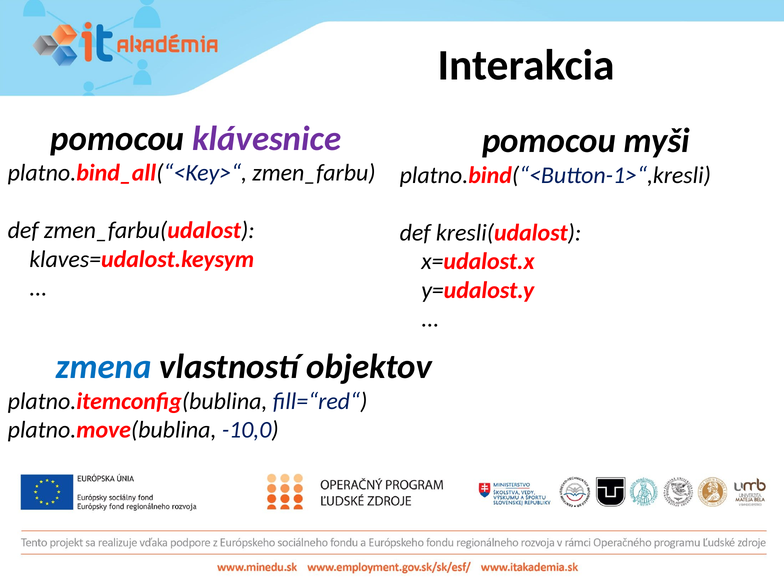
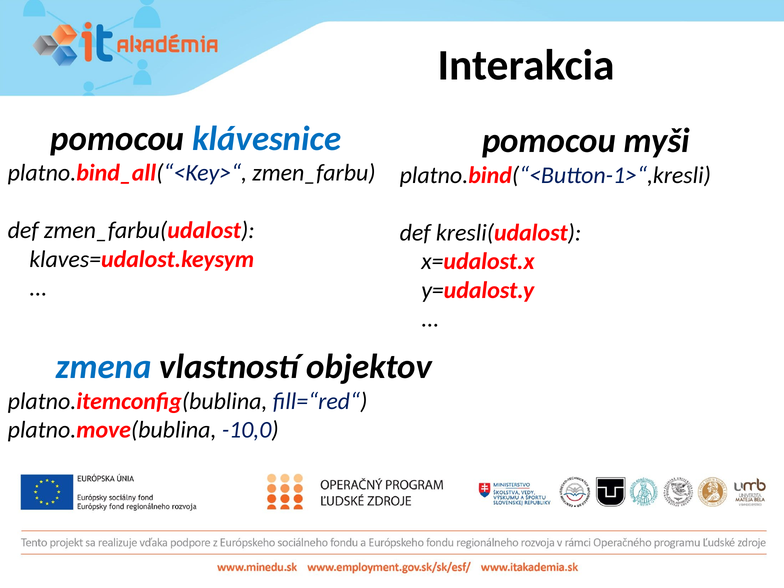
klávesnice colour: purple -> blue
